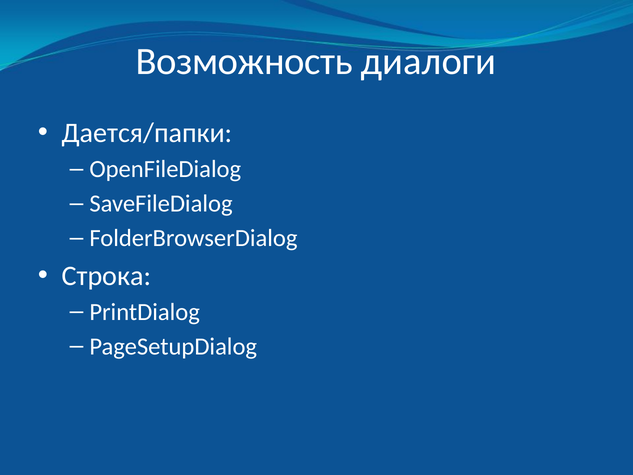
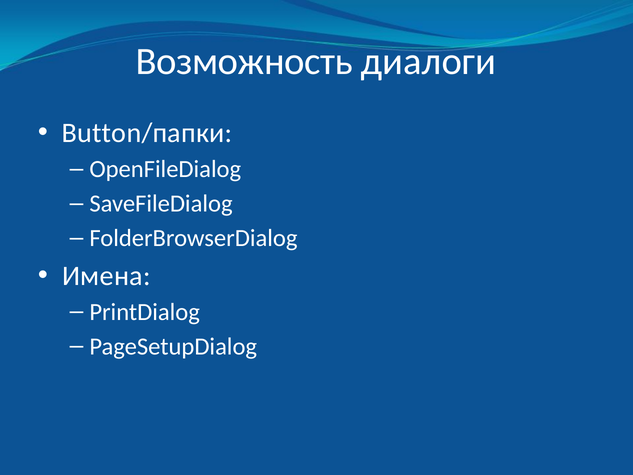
Дается/папки: Дается/папки -> Button/папки
Строка: Строка -> Имена
